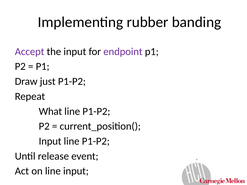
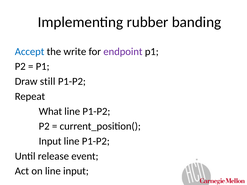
Accept colour: purple -> blue
the input: input -> write
just: just -> still
